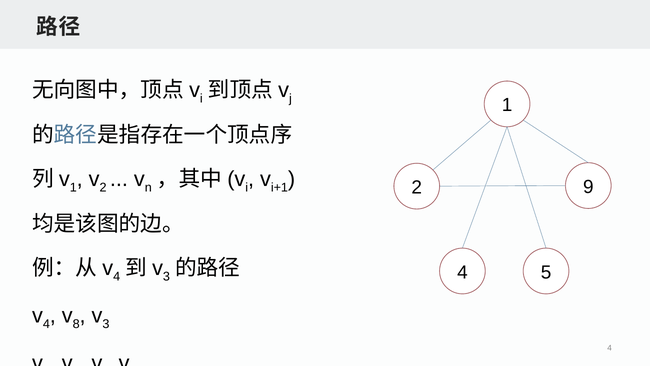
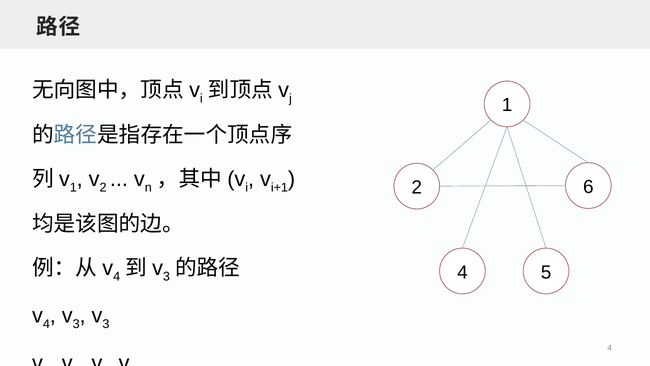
9: 9 -> 6
8 at (76, 324): 8 -> 3
